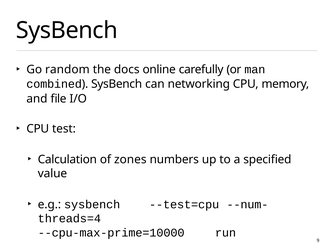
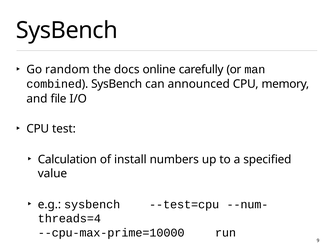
networking: networking -> announced
zones: zones -> install
